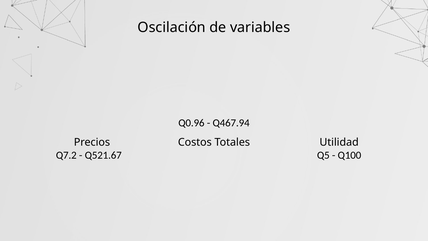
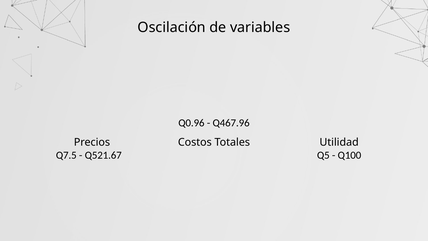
Q467.94: Q467.94 -> Q467.96
Q7.2: Q7.2 -> Q7.5
